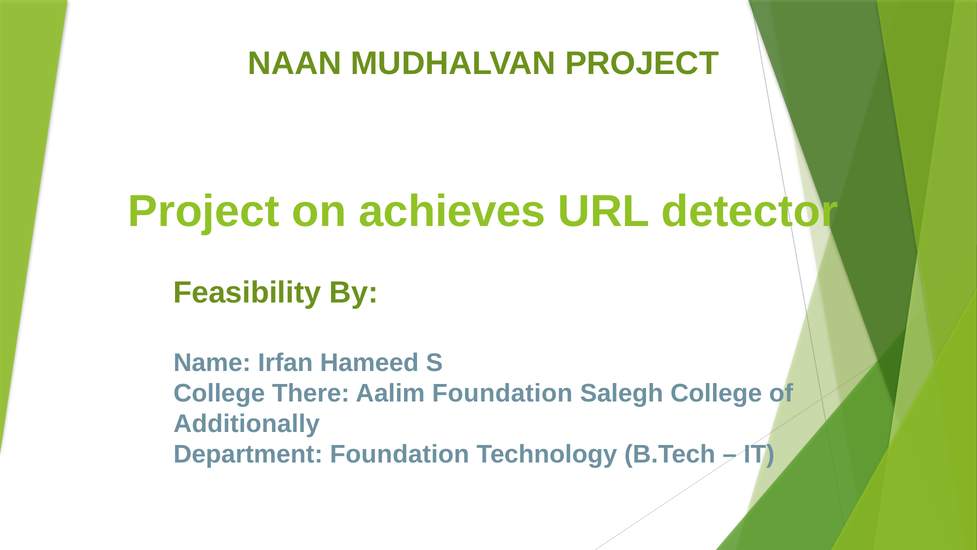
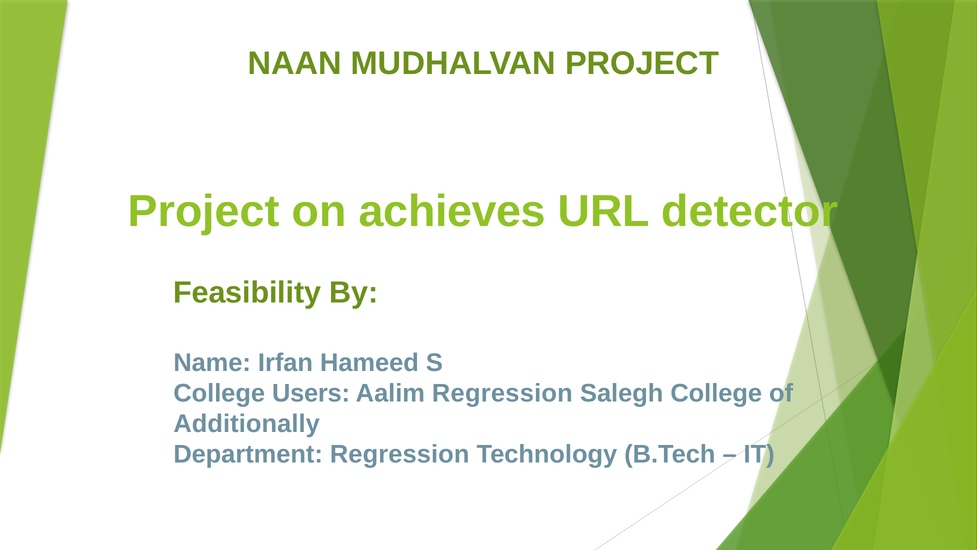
There: There -> Users
Aalim Foundation: Foundation -> Regression
Department Foundation: Foundation -> Regression
